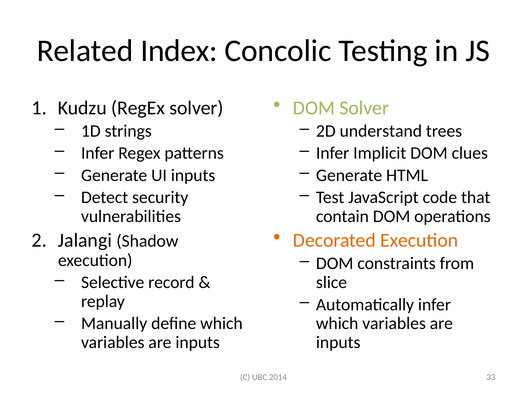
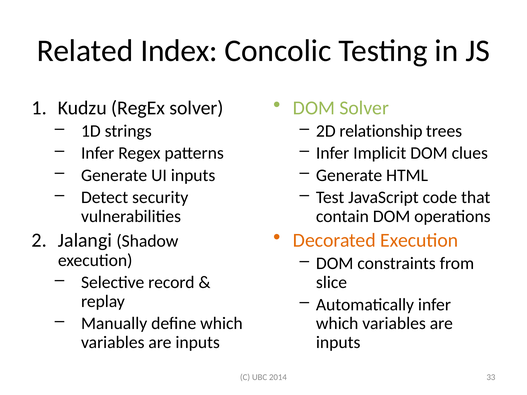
understand: understand -> relationship
